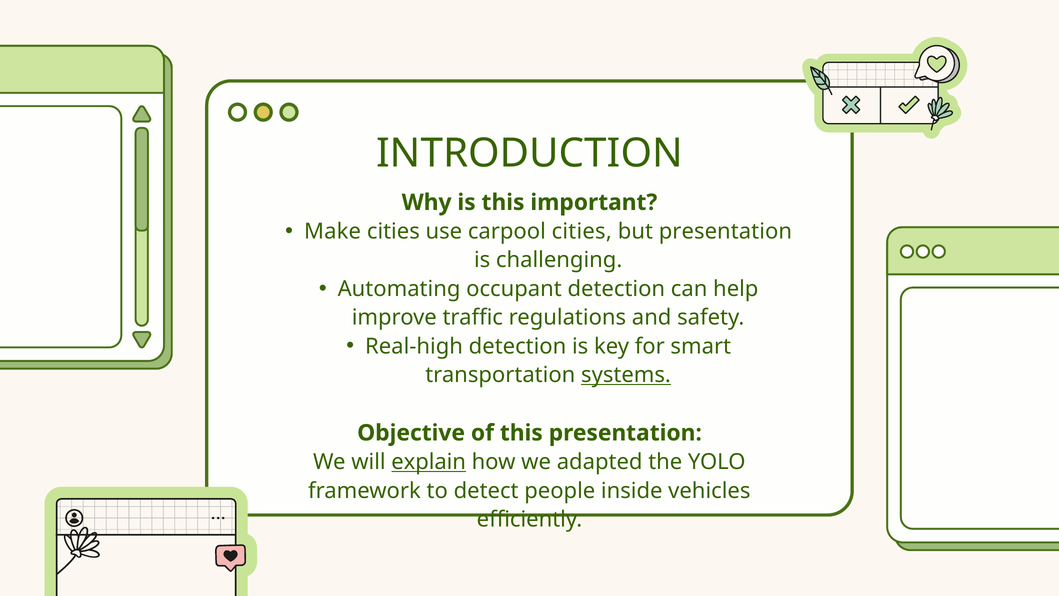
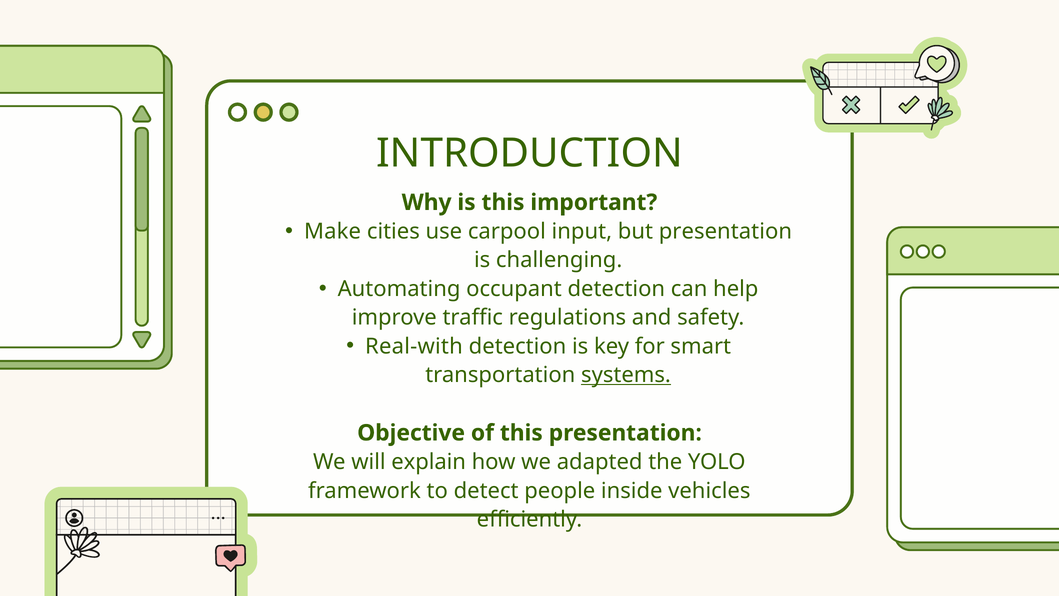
carpool cities: cities -> input
Real-high: Real-high -> Real-with
explain underline: present -> none
